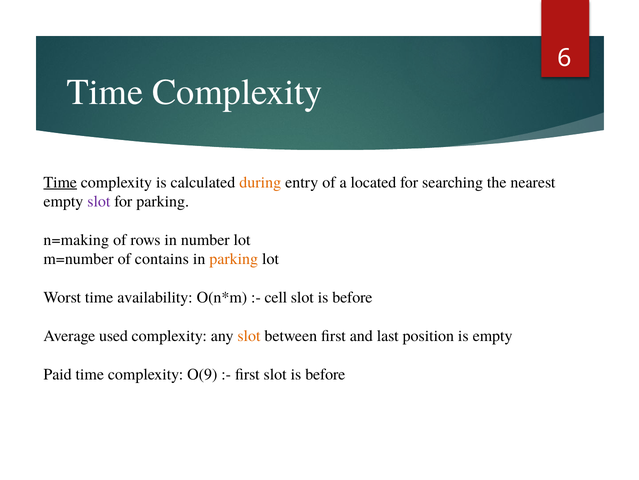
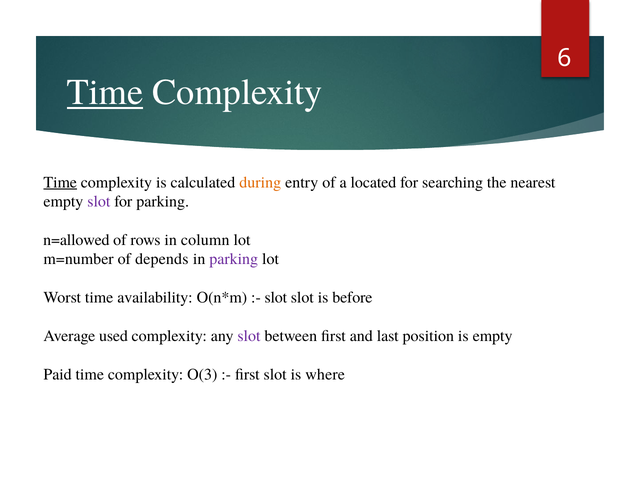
Time at (105, 92) underline: none -> present
n=making: n=making -> n=allowed
number: number -> column
contains: contains -> depends
parking at (234, 259) colour: orange -> purple
cell at (276, 297): cell -> slot
slot at (249, 335) colour: orange -> purple
O(9: O(9 -> O(3
first slot is before: before -> where
